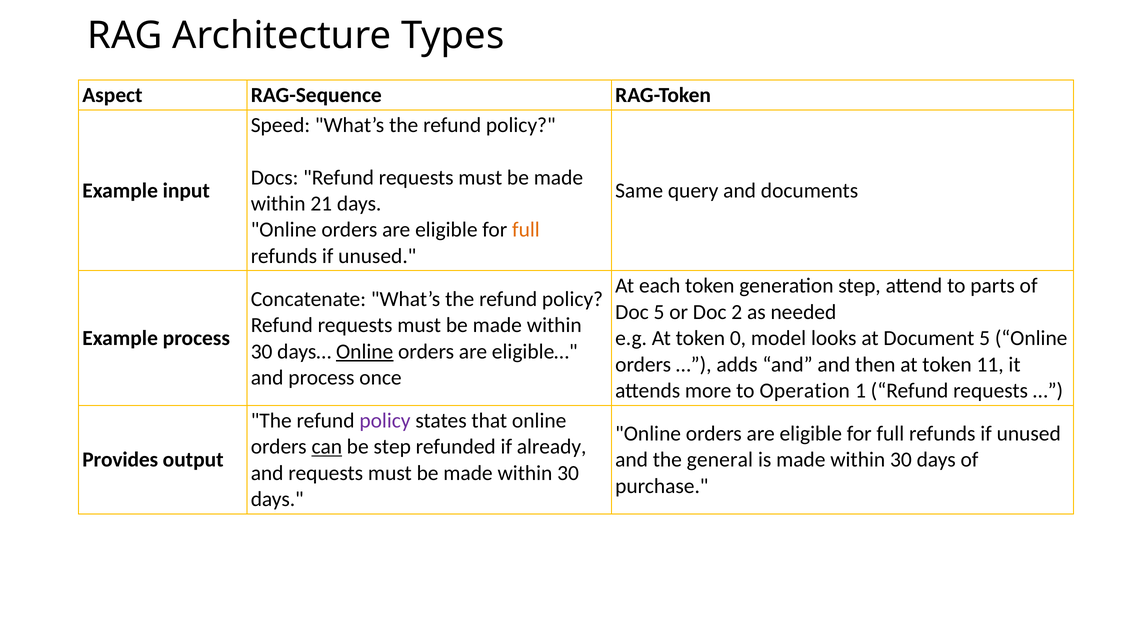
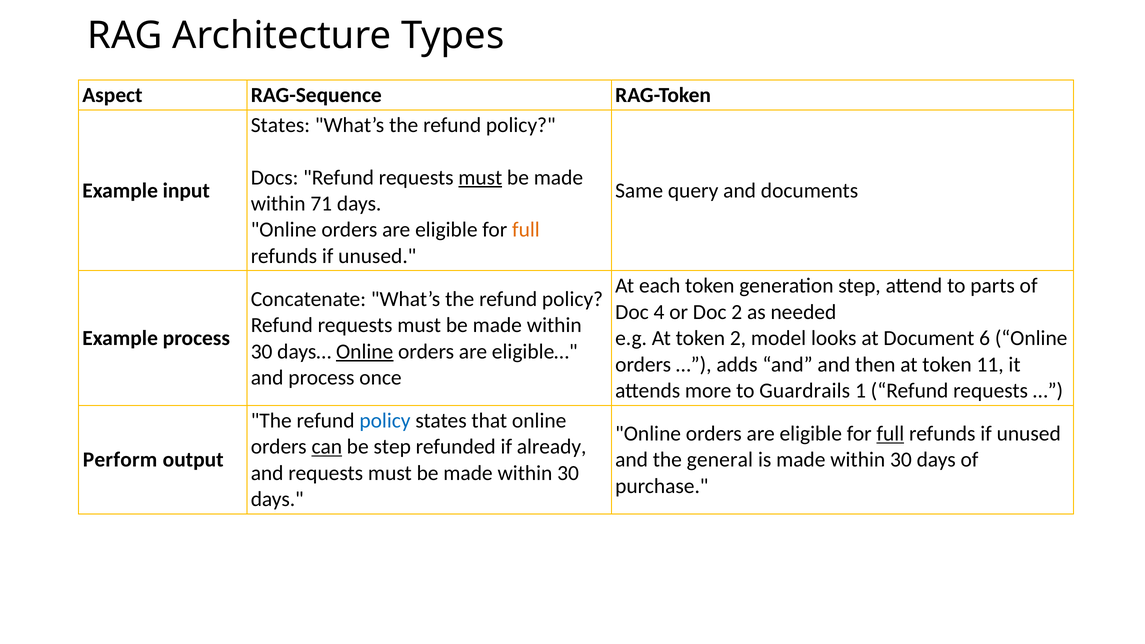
Speed at (280, 125): Speed -> States
must at (480, 177) underline: none -> present
21: 21 -> 71
Doc 5: 5 -> 4
token 0: 0 -> 2
Document 5: 5 -> 6
Operation: Operation -> Guardrails
policy at (385, 421) colour: purple -> blue
full at (890, 434) underline: none -> present
Provides: Provides -> Perform
